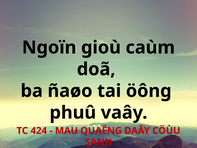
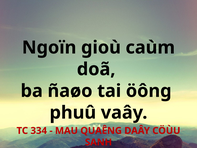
424: 424 -> 334
